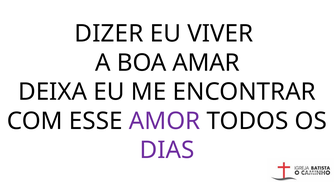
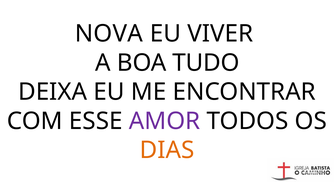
DIZER: DIZER -> NOVA
AMAR: AMAR -> TUDO
DIAS colour: purple -> orange
